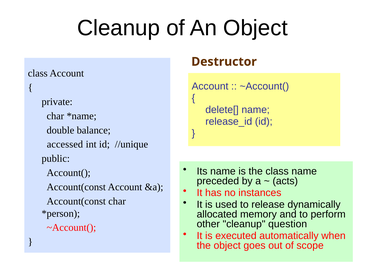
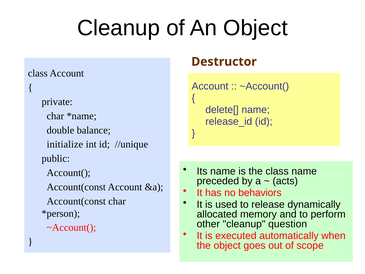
accessed: accessed -> initialize
instances: instances -> behaviors
